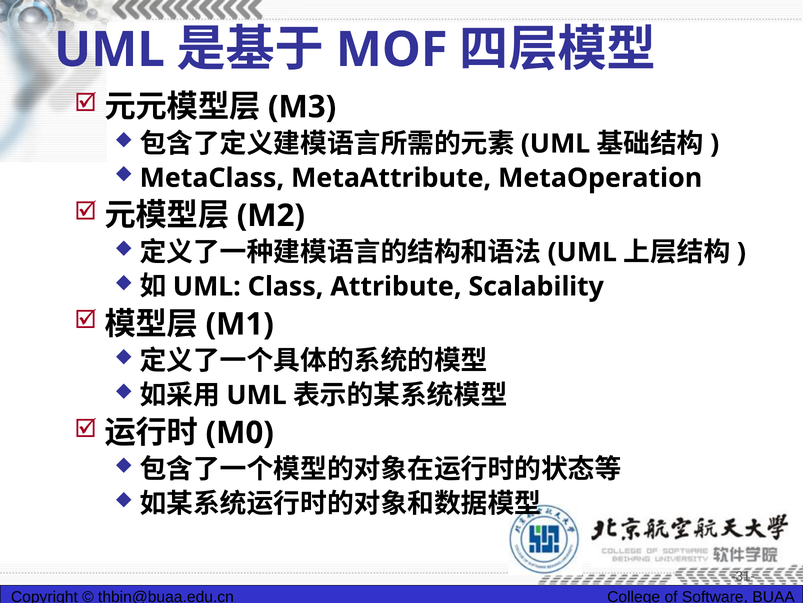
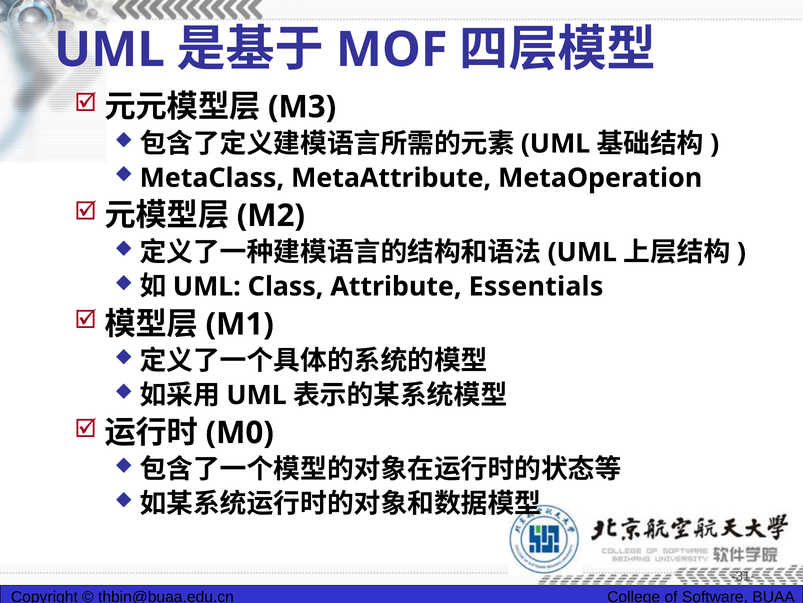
Scalability: Scalability -> Essentials
